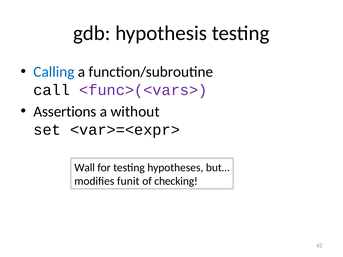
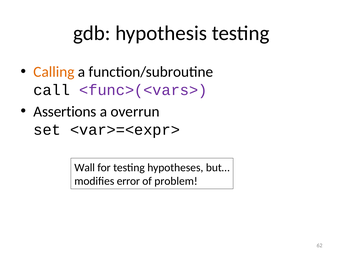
Calling colour: blue -> orange
without: without -> overrun
funit: funit -> error
checking: checking -> problem
